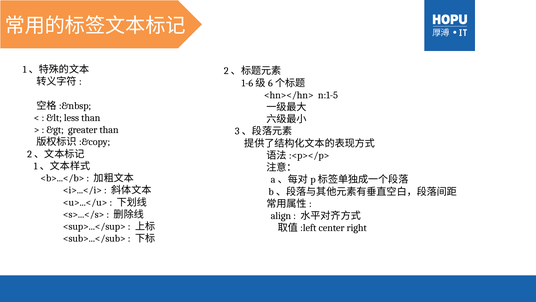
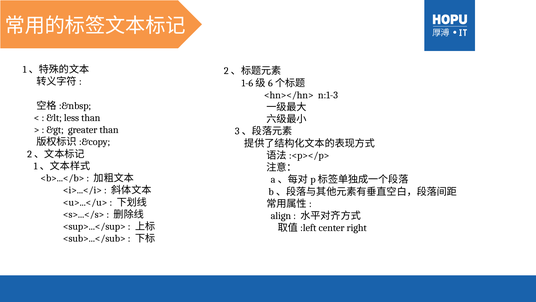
n:1-5: n:1-5 -> n:1-3
